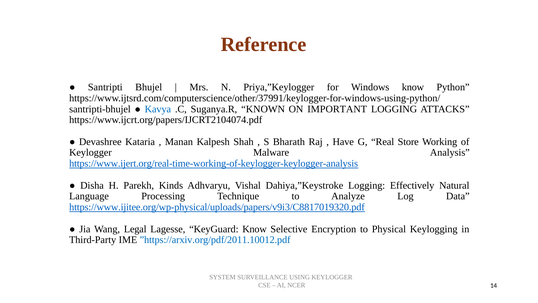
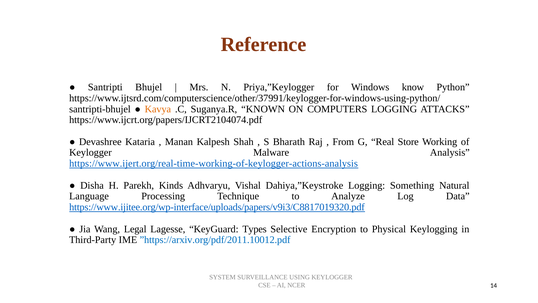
Kavya colour: blue -> orange
IMPORTANT: IMPORTANT -> COMPUTERS
Have: Have -> From
https://www.ijert.org/real-time-working-of-keylogger-keylogger-analysis: https://www.ijert.org/real-time-working-of-keylogger-keylogger-analysis -> https://www.ijert.org/real-time-working-of-keylogger-actions-analysis
Effectively: Effectively -> Something
https://www.ijitee.org/wp-physical/uploads/papers/v9i3/C8817019320.pdf: https://www.ijitee.org/wp-physical/uploads/papers/v9i3/C8817019320.pdf -> https://www.ijitee.org/wp-interface/uploads/papers/v9i3/C8817019320.pdf
KeyGuard Know: Know -> Types
